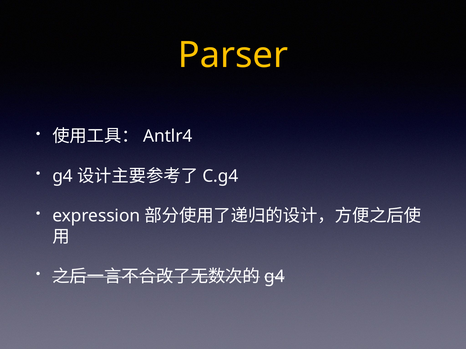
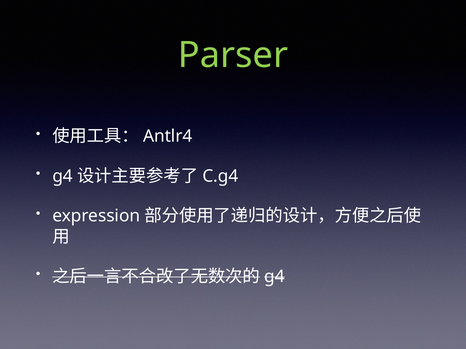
Parser colour: yellow -> light green
